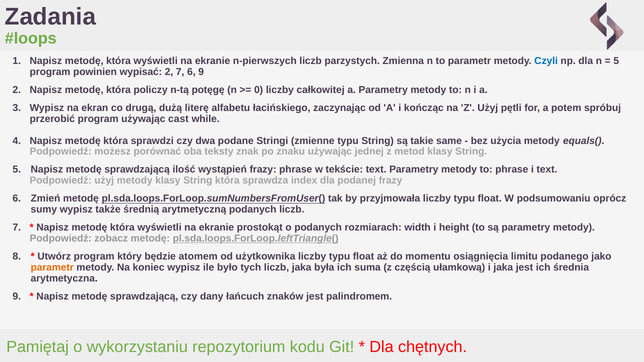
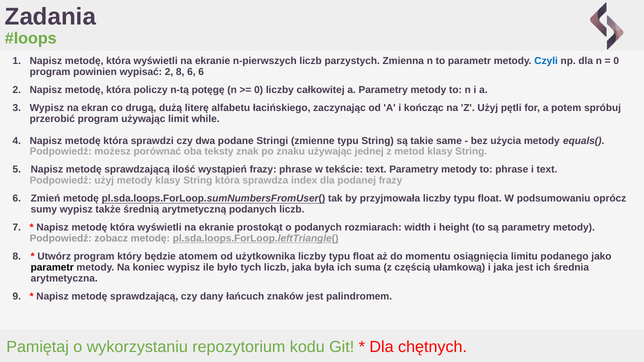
5 at (616, 61): 5 -> 0
2 7: 7 -> 8
6 9: 9 -> 6
cast: cast -> limit
parametr at (52, 268) colour: orange -> black
